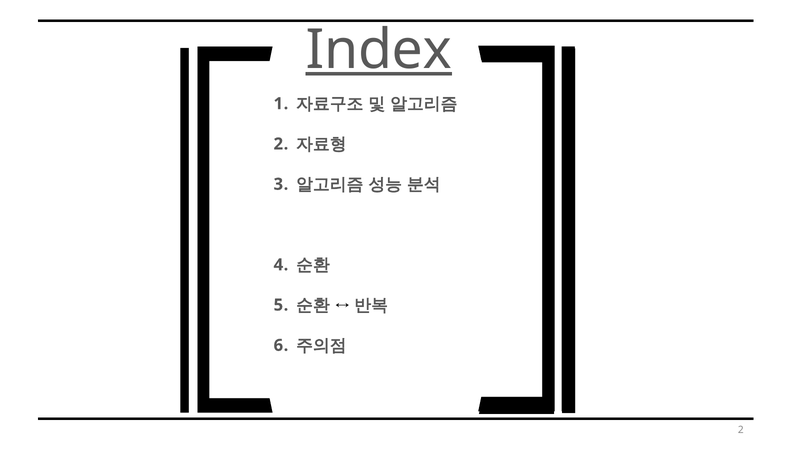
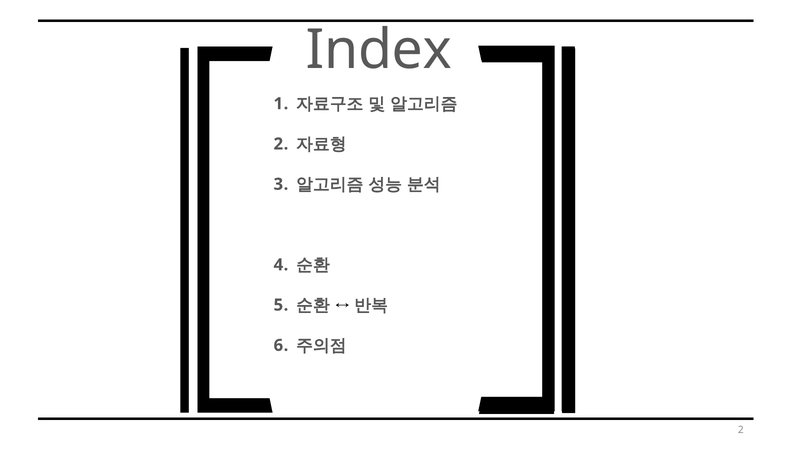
Index underline: present -> none
